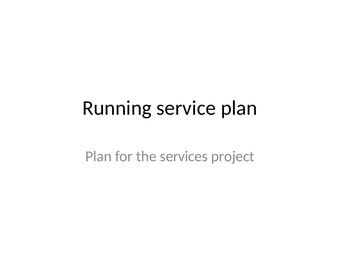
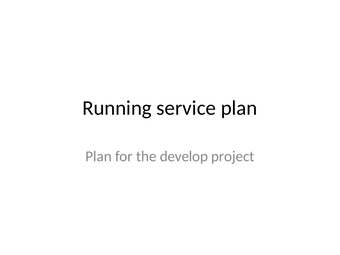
services: services -> develop
